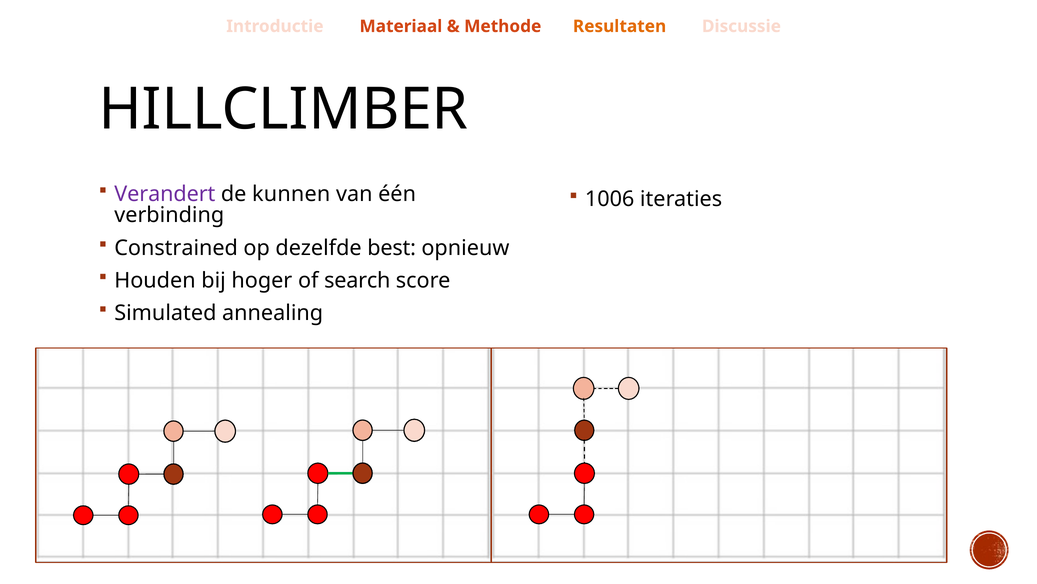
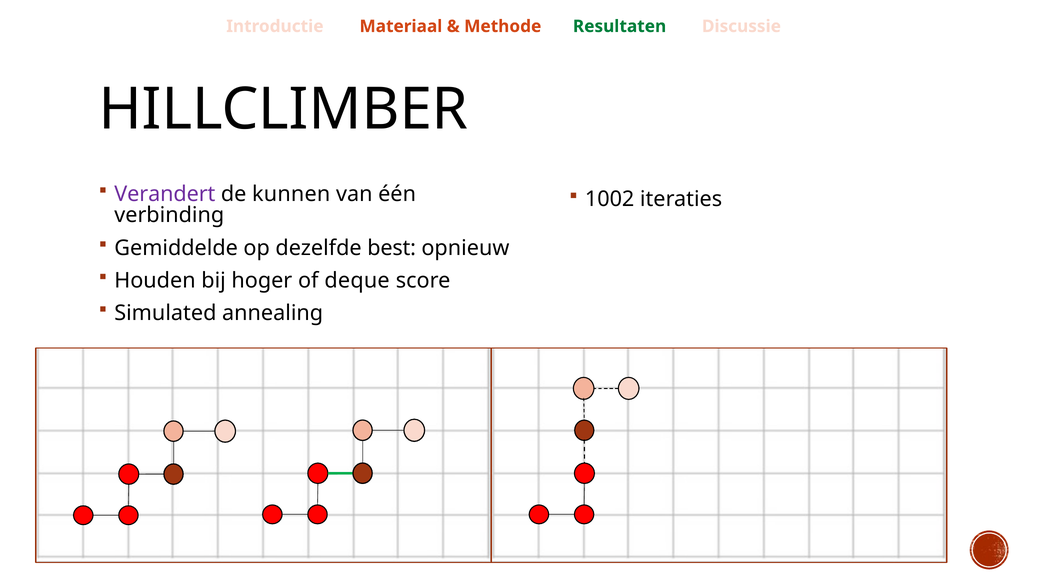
Resultaten colour: orange -> green
1006: 1006 -> 1002
Constrained: Constrained -> Gemiddelde
search: search -> deque
